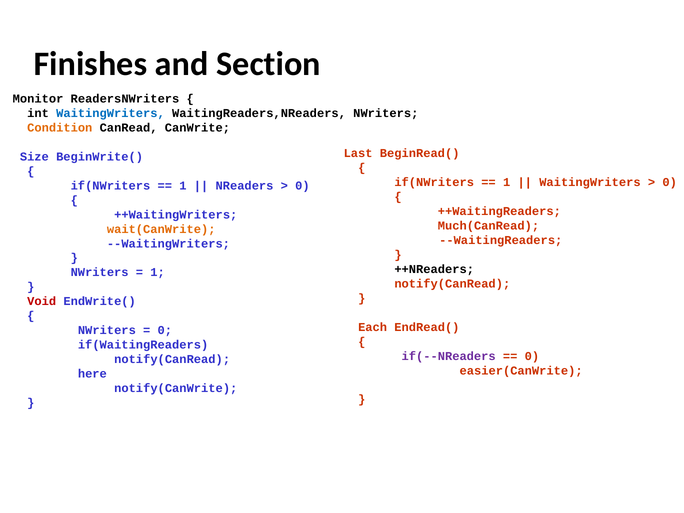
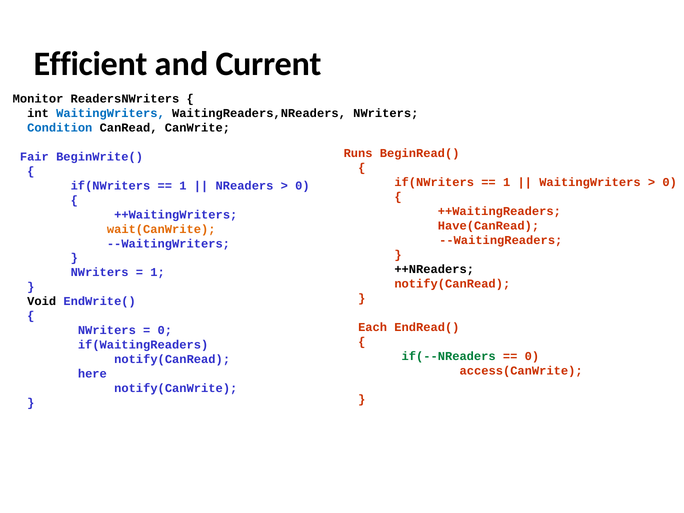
Finishes: Finishes -> Efficient
Section: Section -> Current
Condition colour: orange -> blue
Last: Last -> Runs
Size: Size -> Fair
Much(CanRead: Much(CanRead -> Have(CanRead
Void colour: red -> black
if(--NReaders colour: purple -> green
easier(CanWrite: easier(CanWrite -> access(CanWrite
